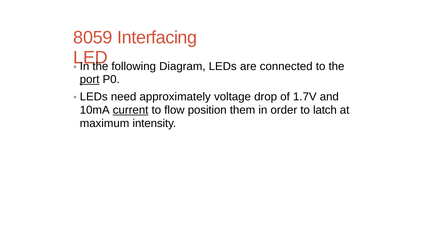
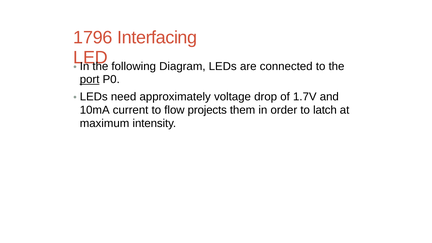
8059: 8059 -> 1796
current underline: present -> none
position: position -> projects
